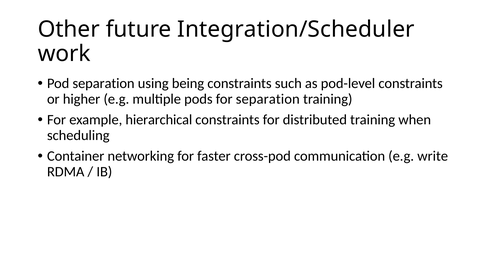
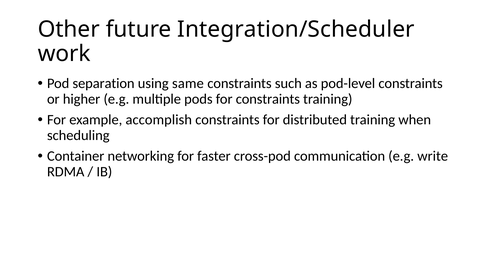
being: being -> same
for separation: separation -> constraints
hierarchical: hierarchical -> accomplish
